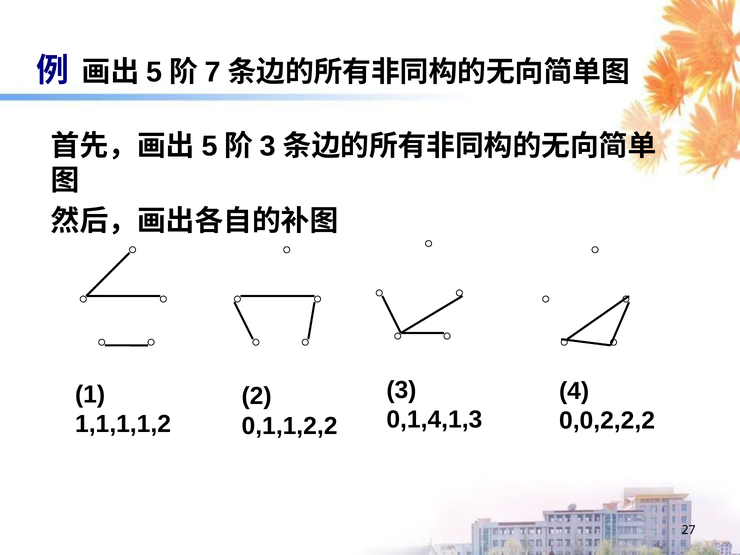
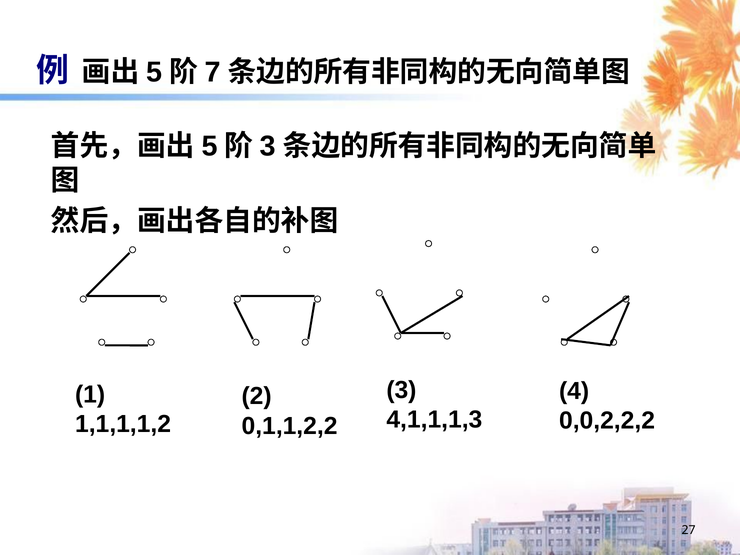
0,1,4,1,3: 0,1,4,1,3 -> 4,1,1,1,3
